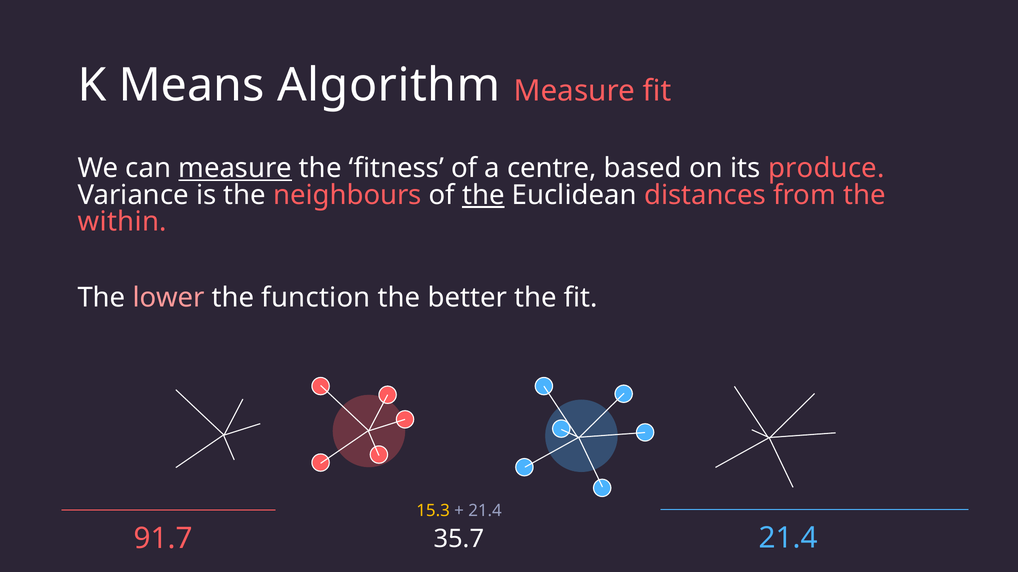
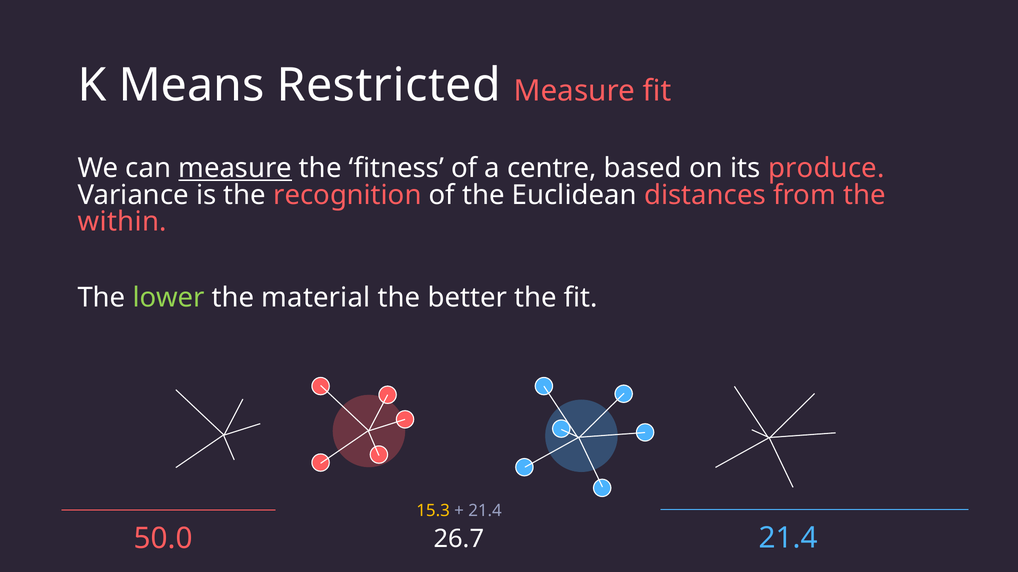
Algorithm: Algorithm -> Restricted
neighbours: neighbours -> recognition
the at (483, 195) underline: present -> none
lower colour: pink -> light green
function: function -> material
91.7: 91.7 -> 50.0
35.7: 35.7 -> 26.7
